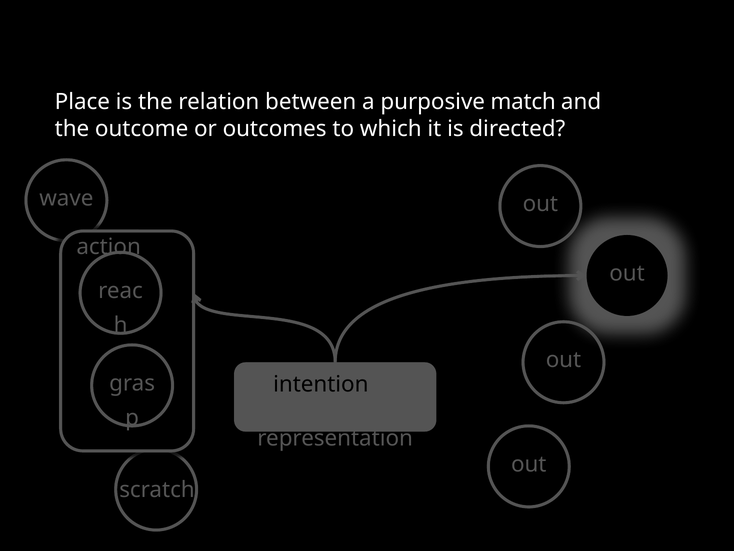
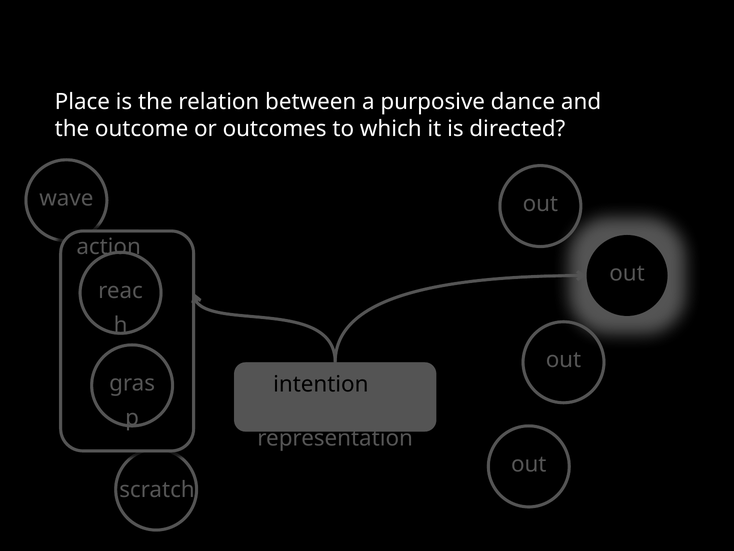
match: match -> dance
